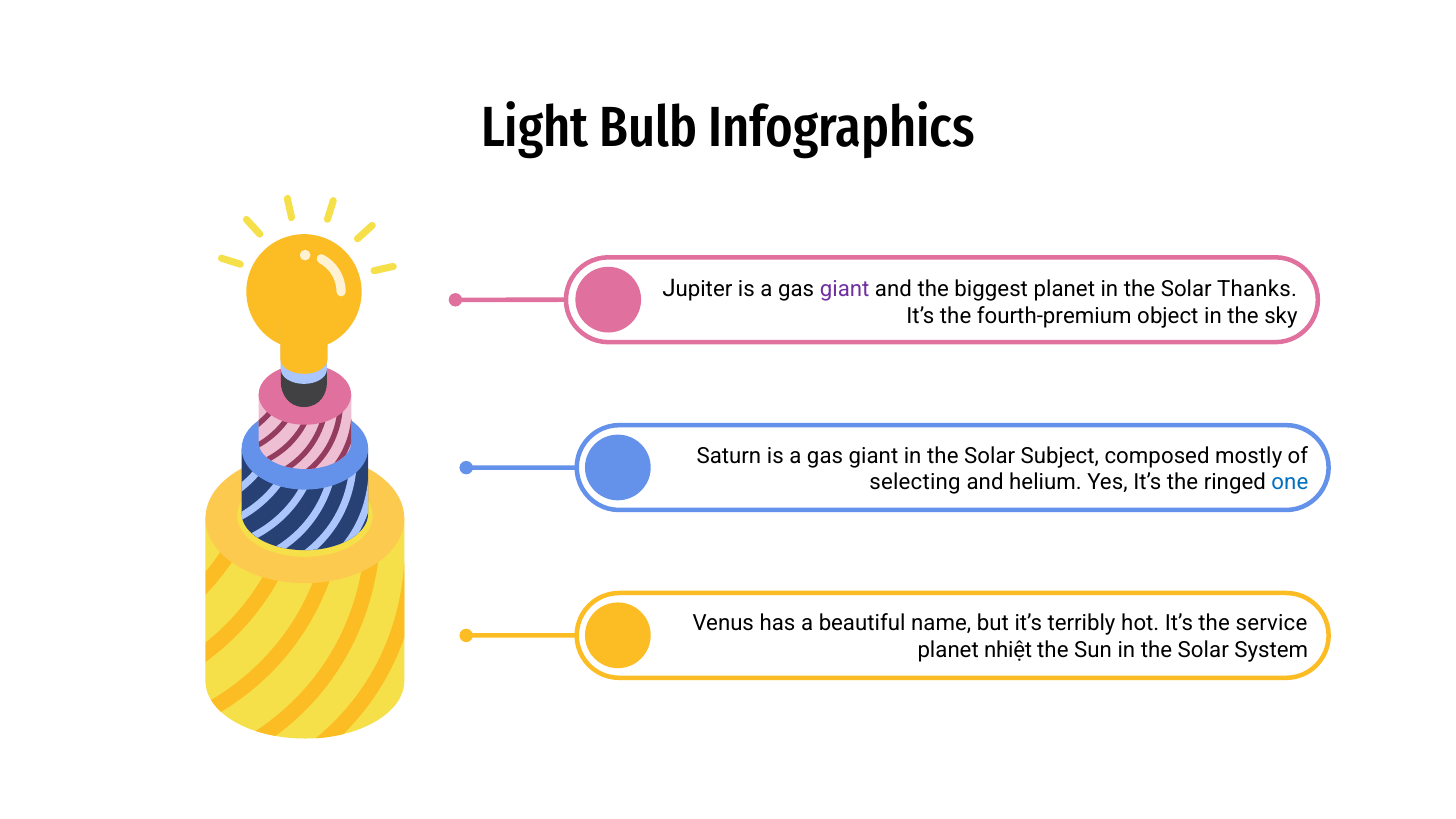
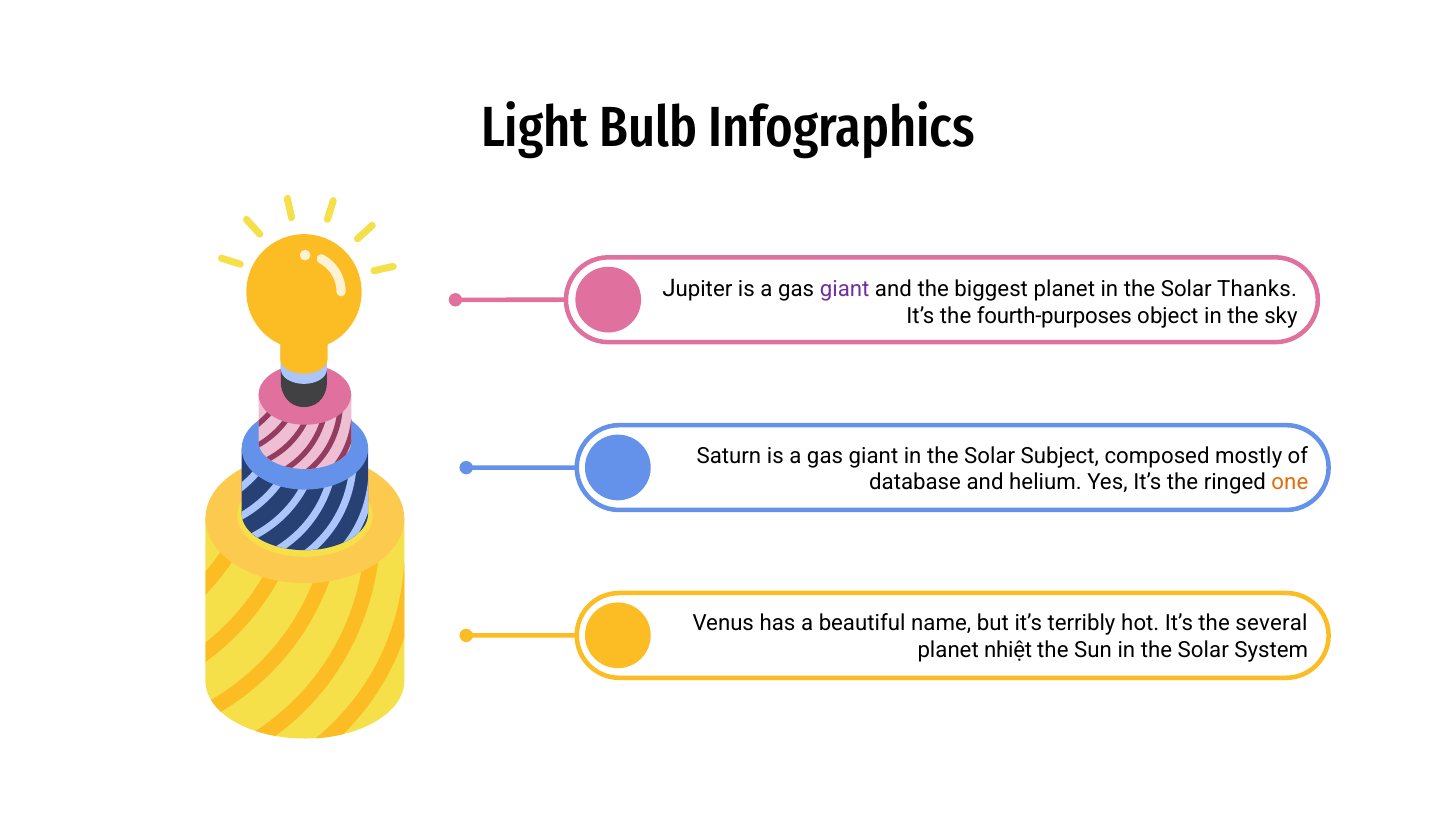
fourth-premium: fourth-premium -> fourth-purposes
selecting: selecting -> database
one colour: blue -> orange
service: service -> several
